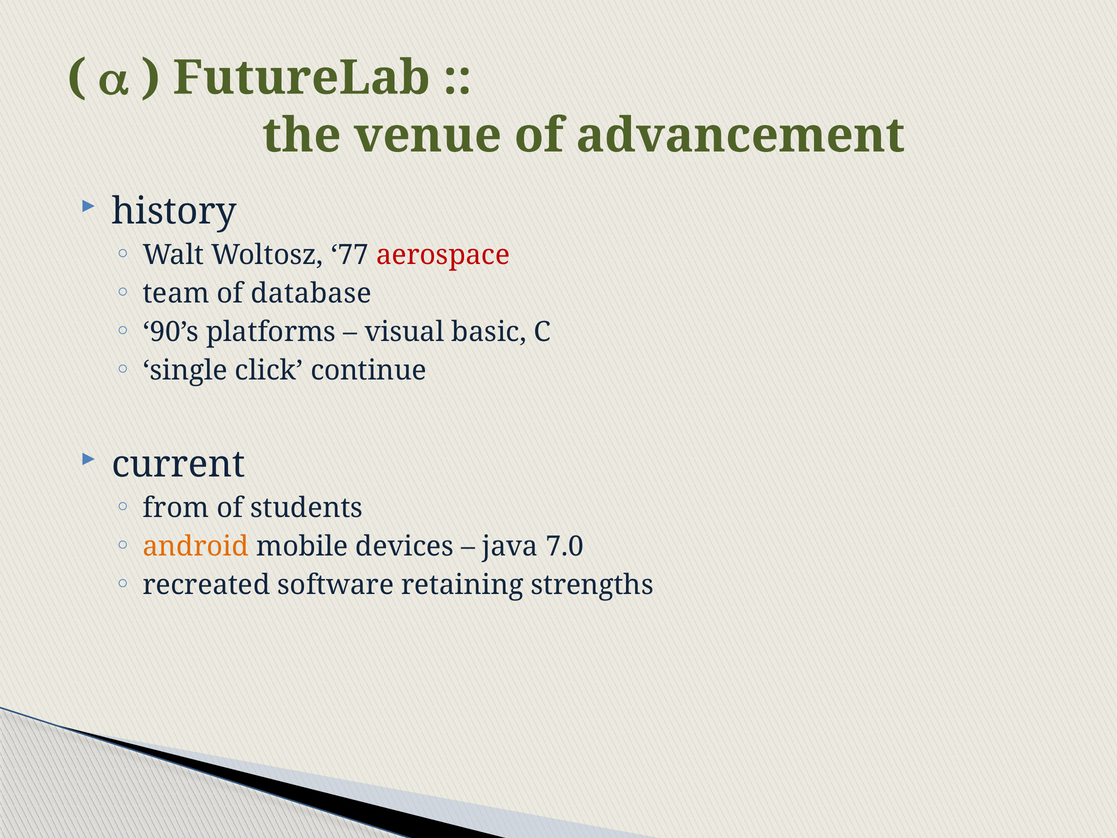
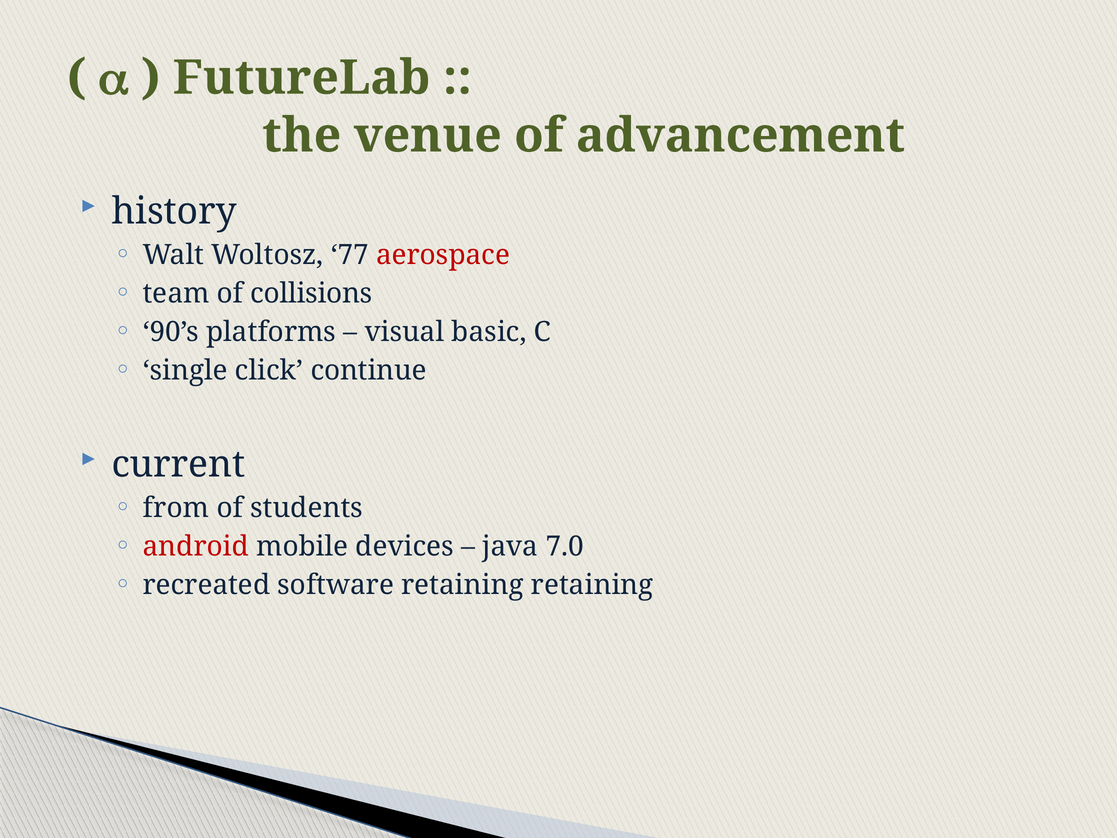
database: database -> collisions
android colour: orange -> red
retaining strengths: strengths -> retaining
